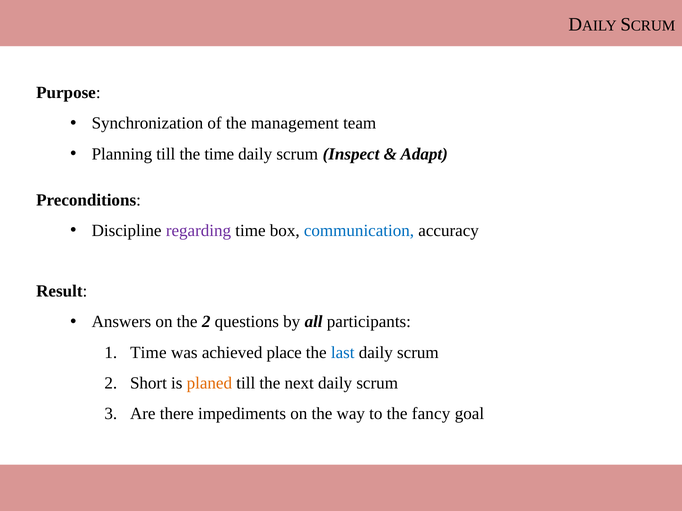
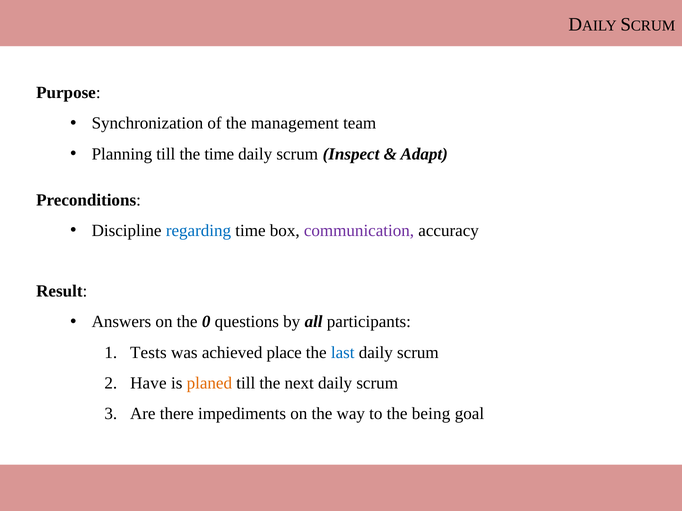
regarding colour: purple -> blue
communication colour: blue -> purple
the 2: 2 -> 0
Time at (148, 353): Time -> Tests
Short: Short -> Have
fancy: fancy -> being
